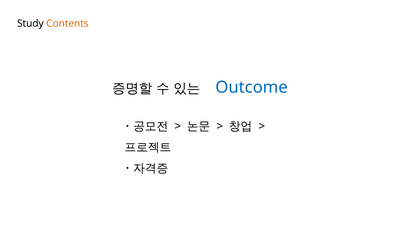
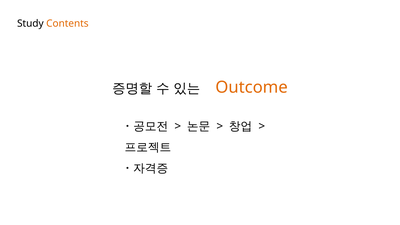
Outcome colour: blue -> orange
